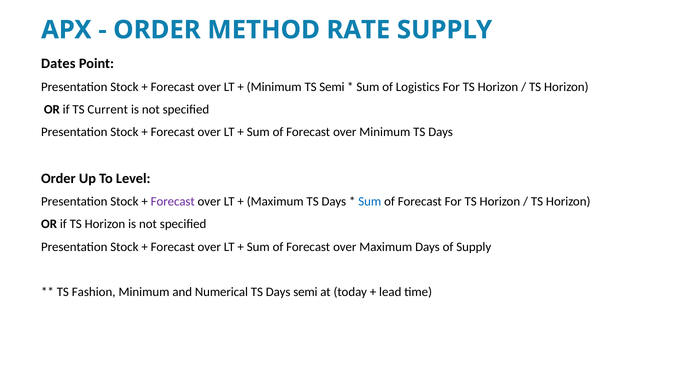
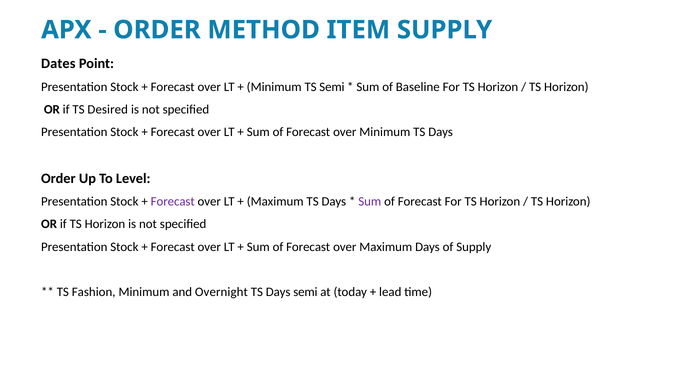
RATE: RATE -> ITEM
Logistics: Logistics -> Baseline
Current: Current -> Desired
Sum at (370, 202) colour: blue -> purple
Numerical: Numerical -> Overnight
